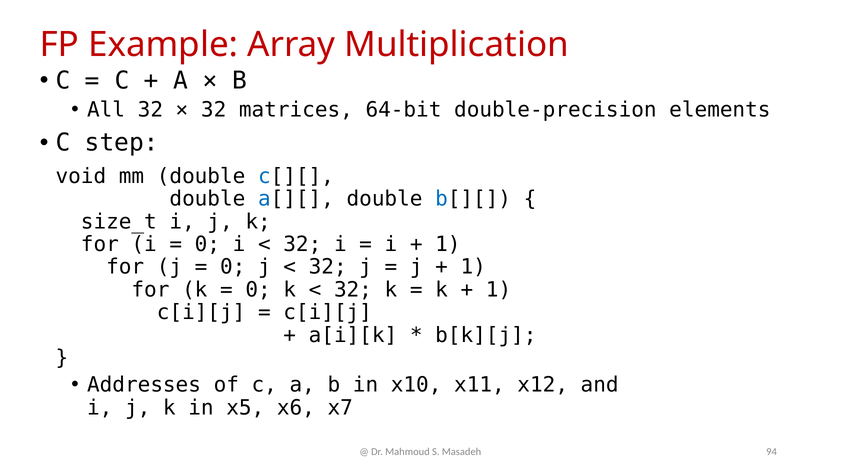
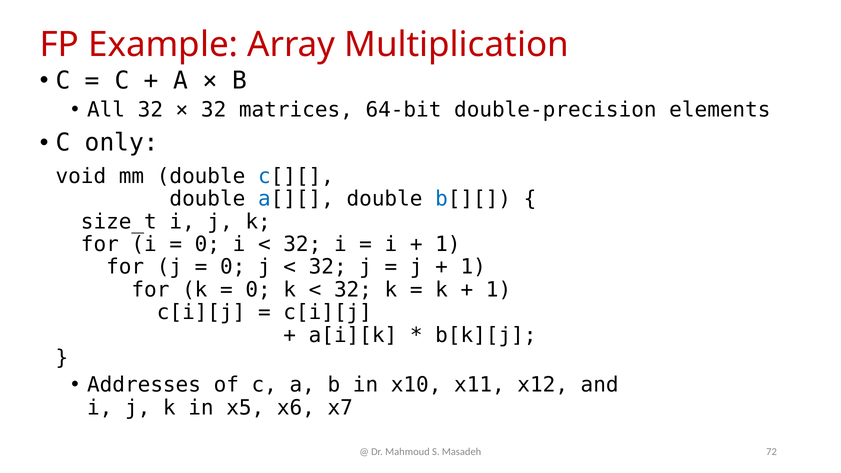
step: step -> only
94: 94 -> 72
